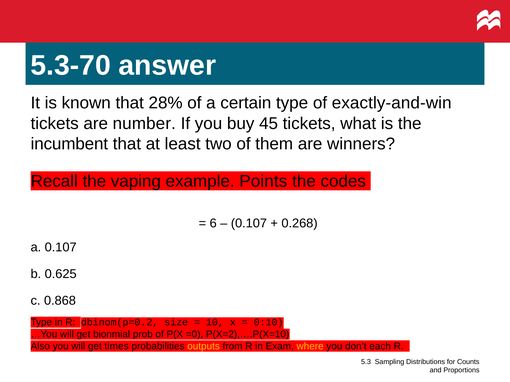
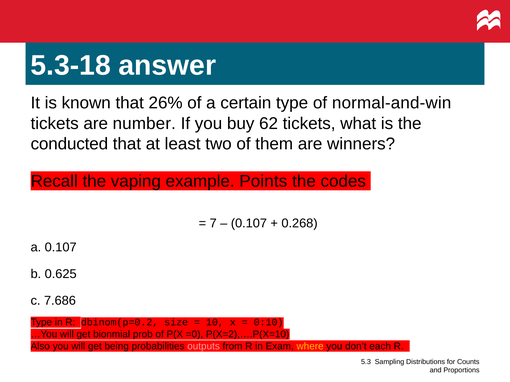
5.3-70: 5.3-70 -> 5.3-18
28%: 28% -> 26%
exactly-and-win: exactly-and-win -> normal-and-win
45: 45 -> 62
incumbent: incumbent -> conducted
6: 6 -> 7
0.868: 0.868 -> 7.686
times: times -> being
outputs colour: yellow -> pink
